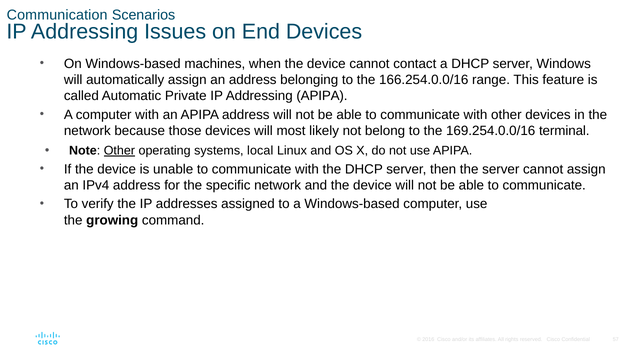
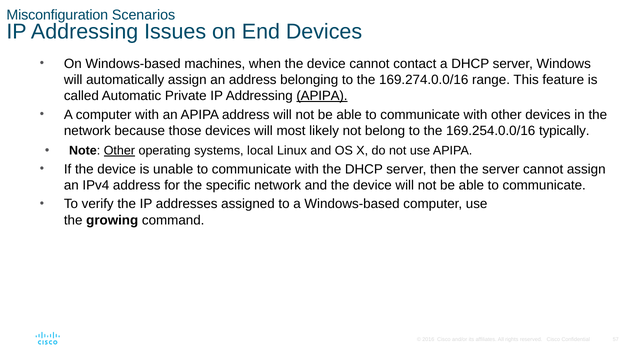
Communication: Communication -> Misconfiguration
166.254.0.0/16: 166.254.0.0/16 -> 169.274.0.0/16
APIPA at (322, 96) underline: none -> present
terminal: terminal -> typically
